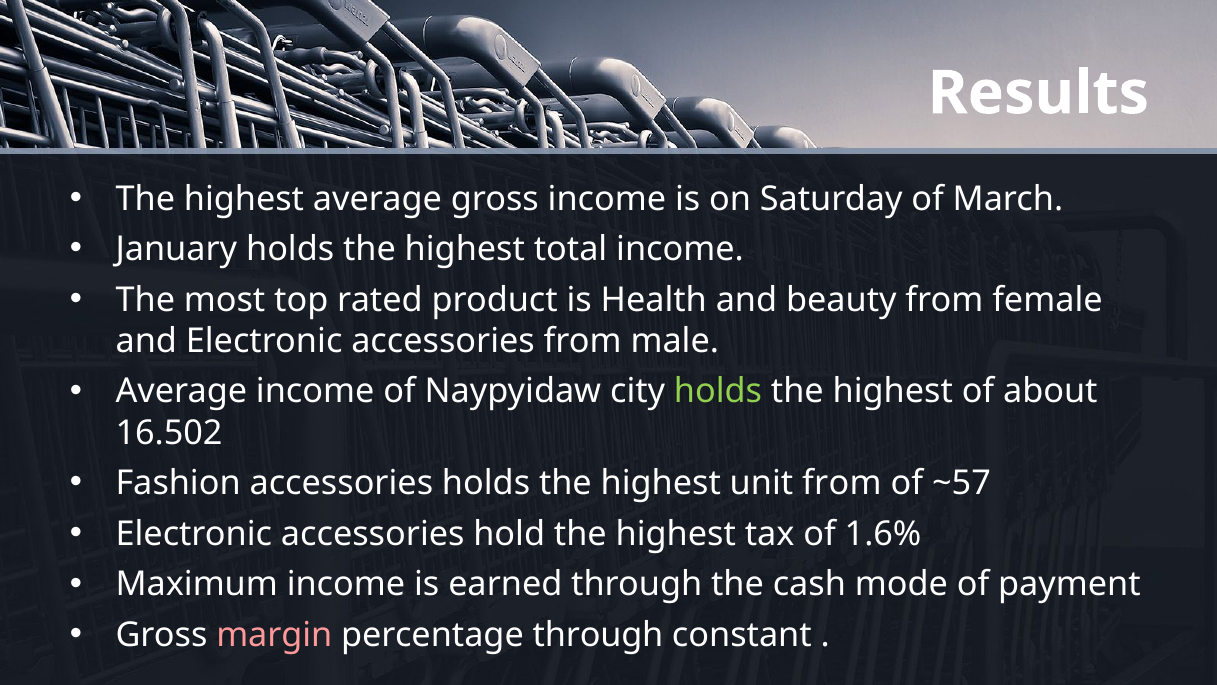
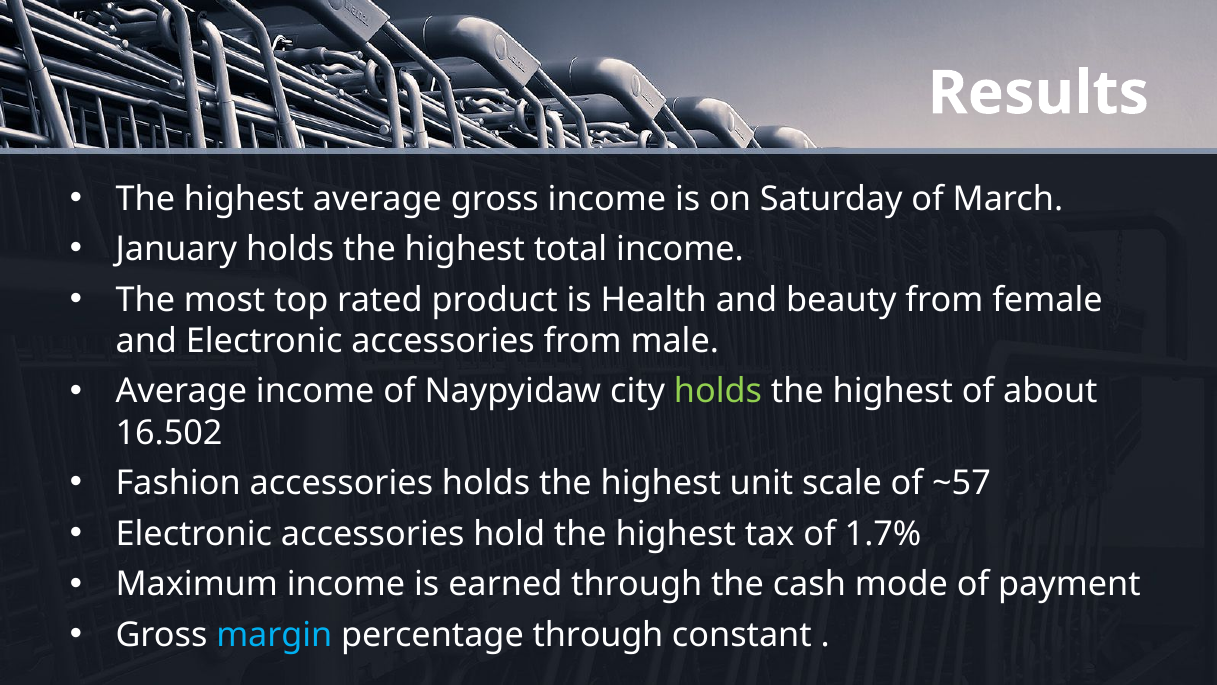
unit from: from -> scale
1.6%: 1.6% -> 1.7%
margin colour: pink -> light blue
